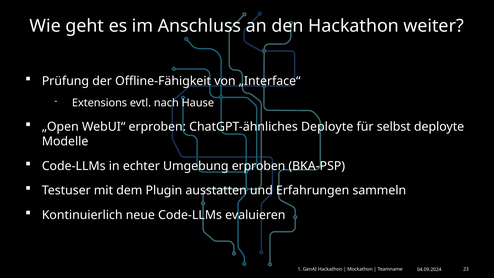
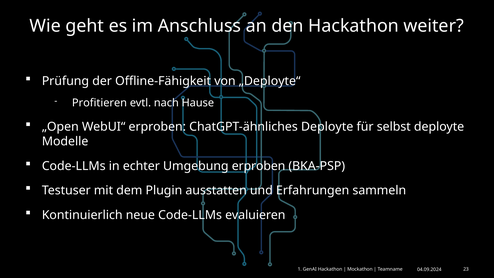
„Interface“: „Interface“ -> „Deployte“
Extensions: Extensions -> Profitieren
